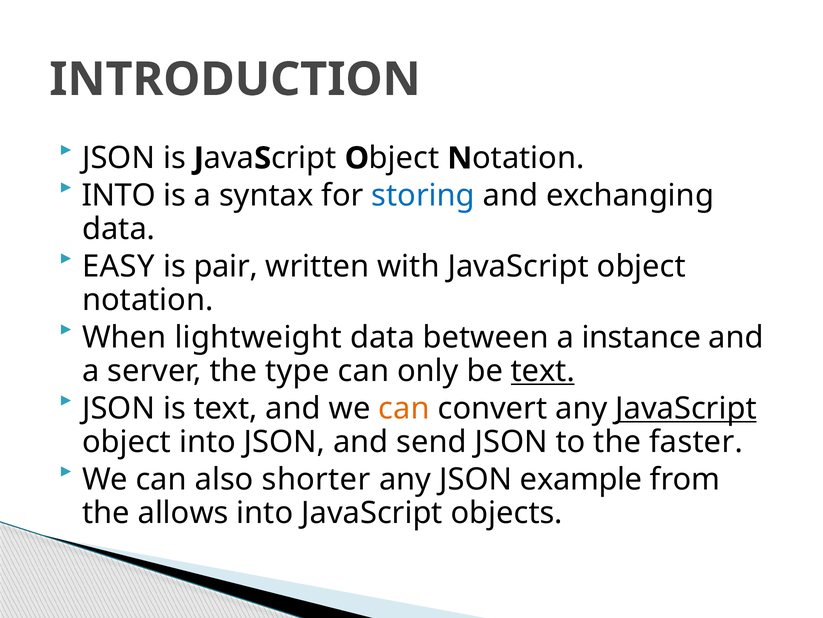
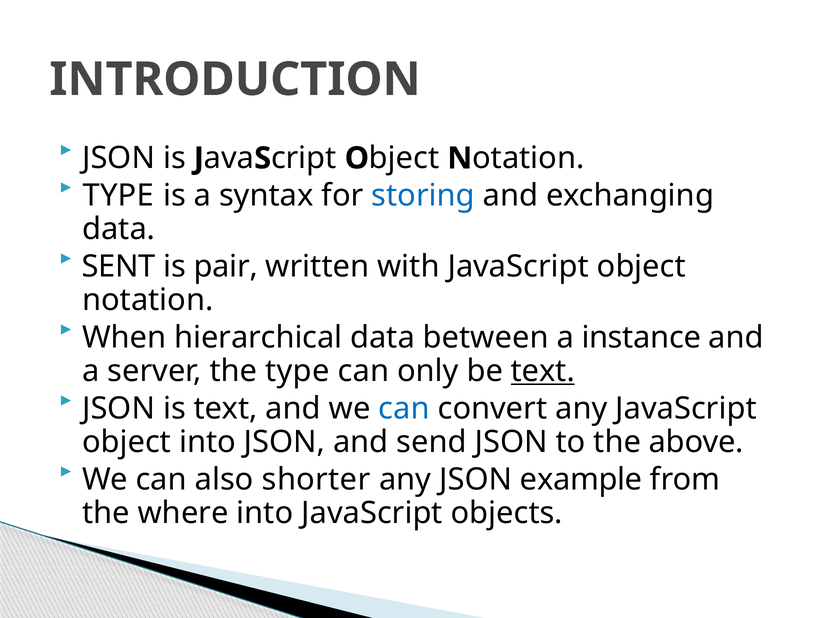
INTO at (119, 196): INTO -> TYPE
EASY: EASY -> SENT
lightweight: lightweight -> hierarchical
can at (404, 408) colour: orange -> blue
JavaScript at (686, 408) underline: present -> none
faster: faster -> above
allows: allows -> where
